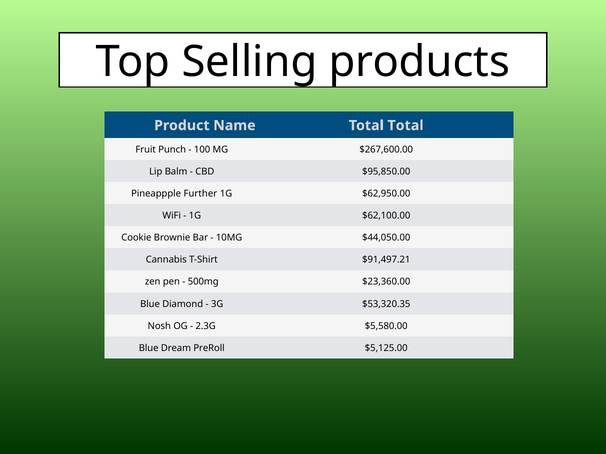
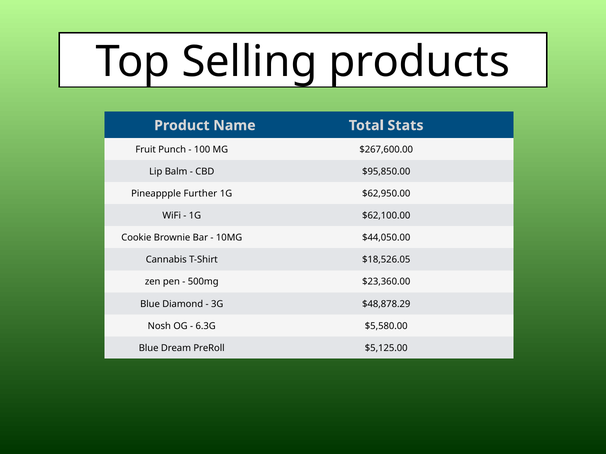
Total Total: Total -> Stats
$91,497.21: $91,497.21 -> $18,526.05
$53,320.35: $53,320.35 -> $48,878.29
2.3G: 2.3G -> 6.3G
